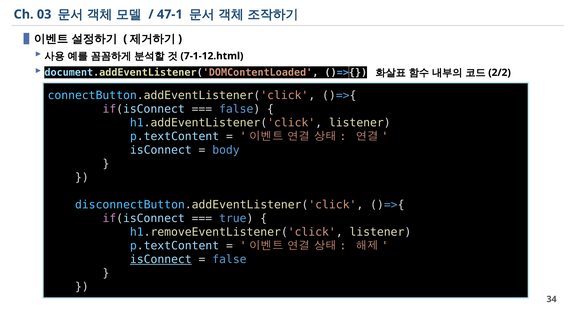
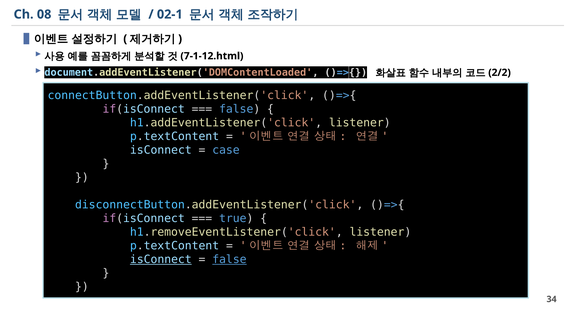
03: 03 -> 08
47-1: 47-1 -> 02-1
body: body -> case
false at (229, 260) underline: none -> present
